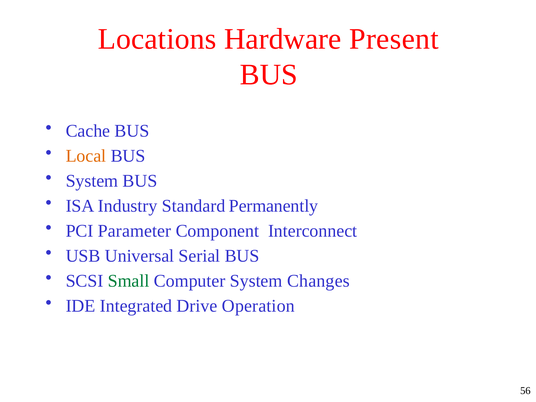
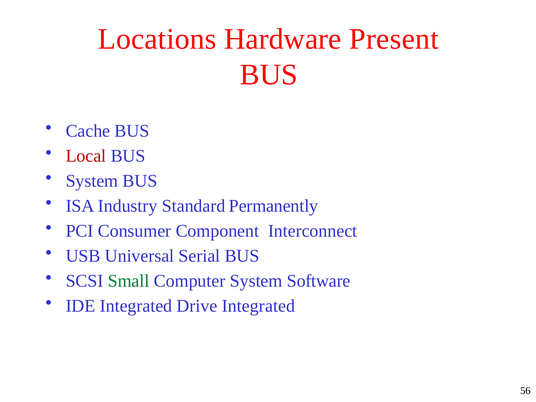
Local colour: orange -> red
Parameter: Parameter -> Consumer
Changes: Changes -> Software
Drive Operation: Operation -> Integrated
